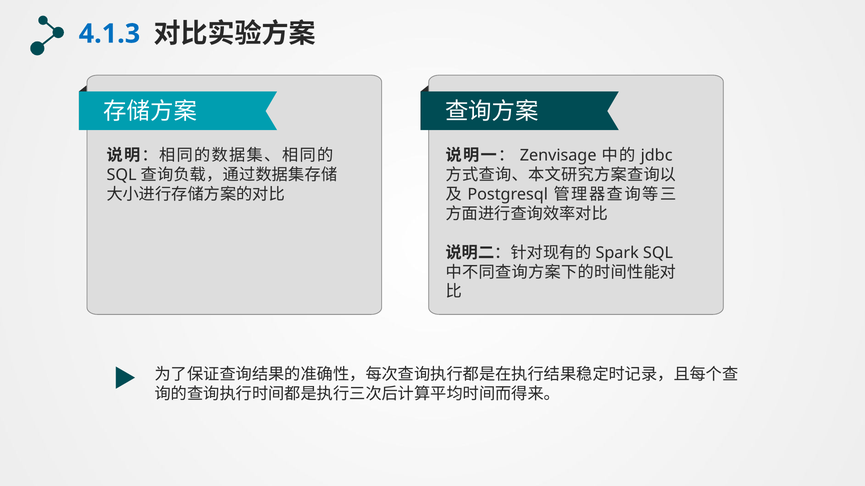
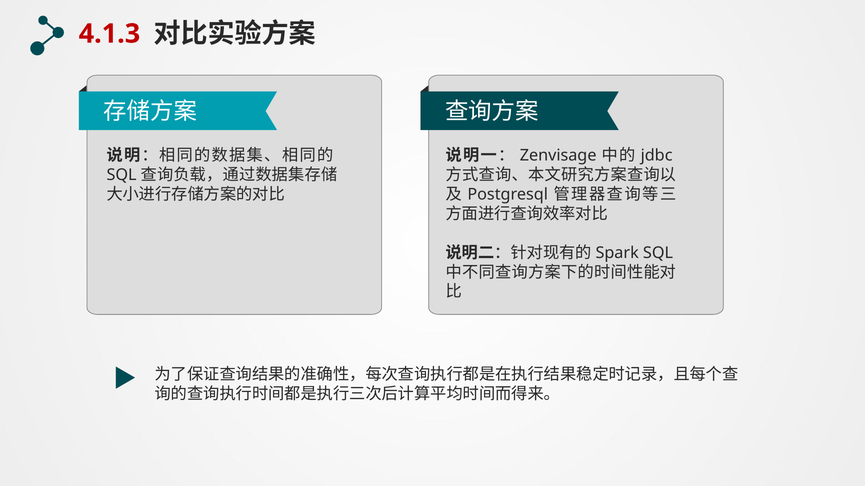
4.1.3 colour: blue -> red
